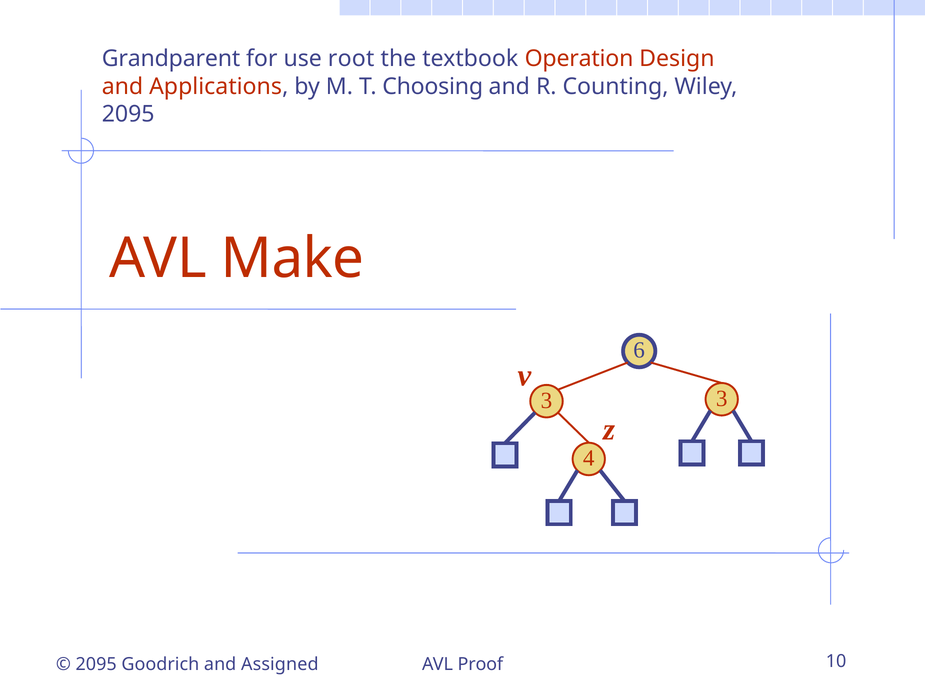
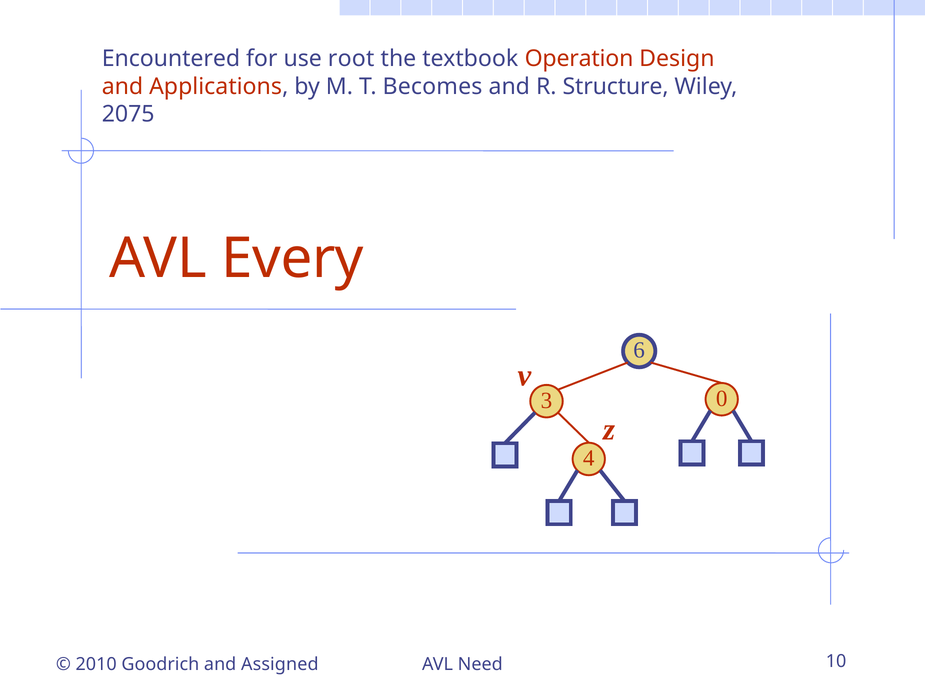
Grandparent: Grandparent -> Encountered
Choosing: Choosing -> Becomes
Counting: Counting -> Structure
2095 at (128, 114): 2095 -> 2075
Make: Make -> Every
3 3: 3 -> 0
2095 at (96, 664): 2095 -> 2010
Proof: Proof -> Need
